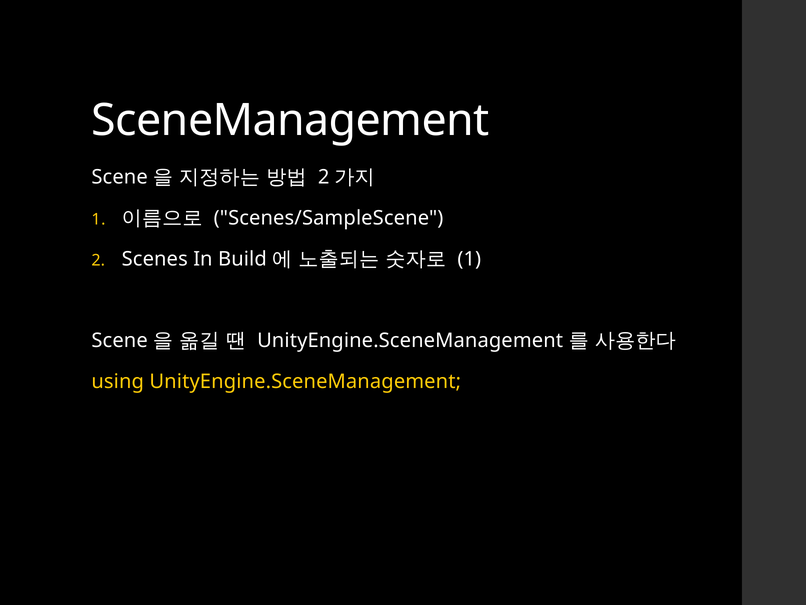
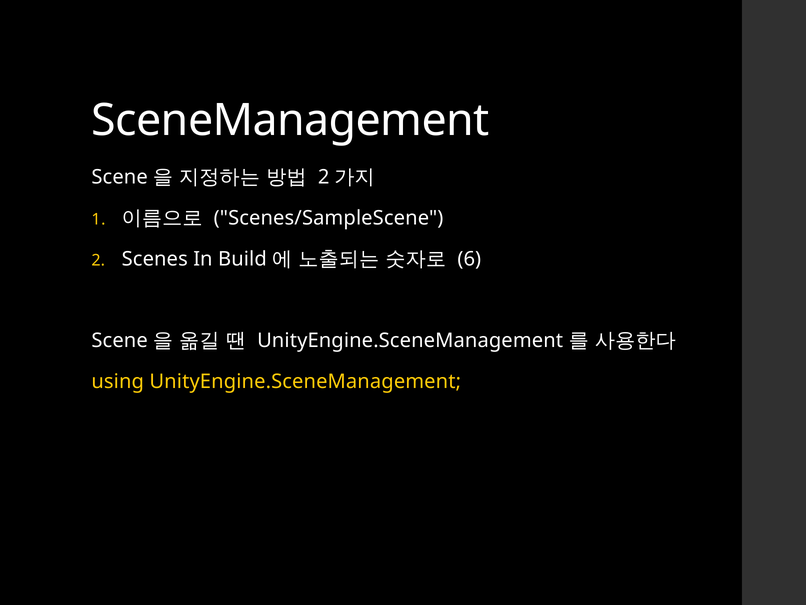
1 at (469, 259): 1 -> 6
